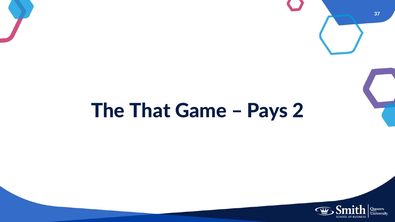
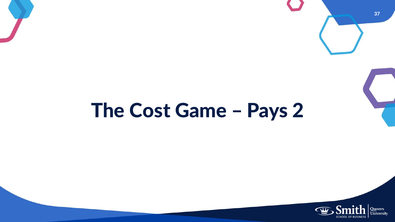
That: That -> Cost
